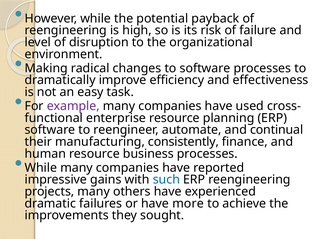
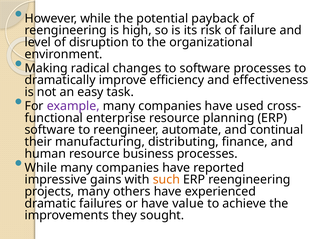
consistently: consistently -> distributing
such colour: blue -> orange
more: more -> value
